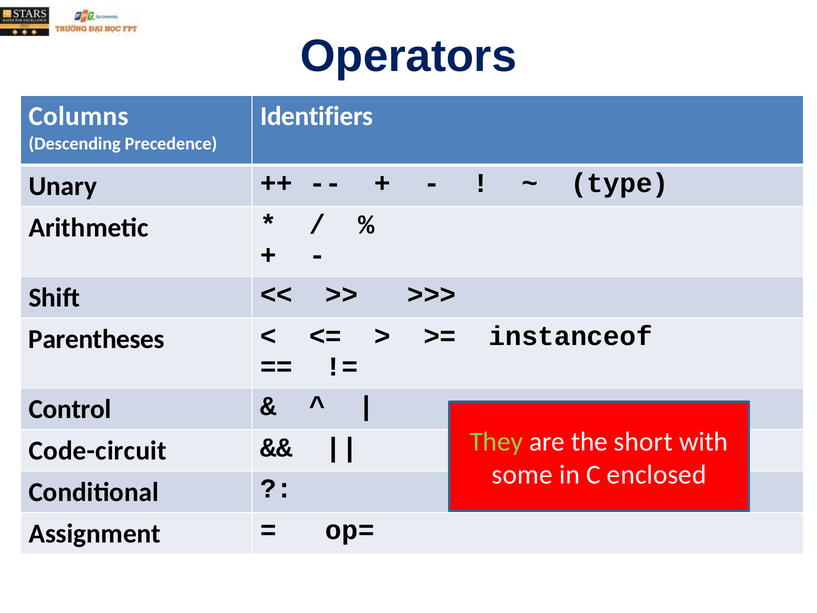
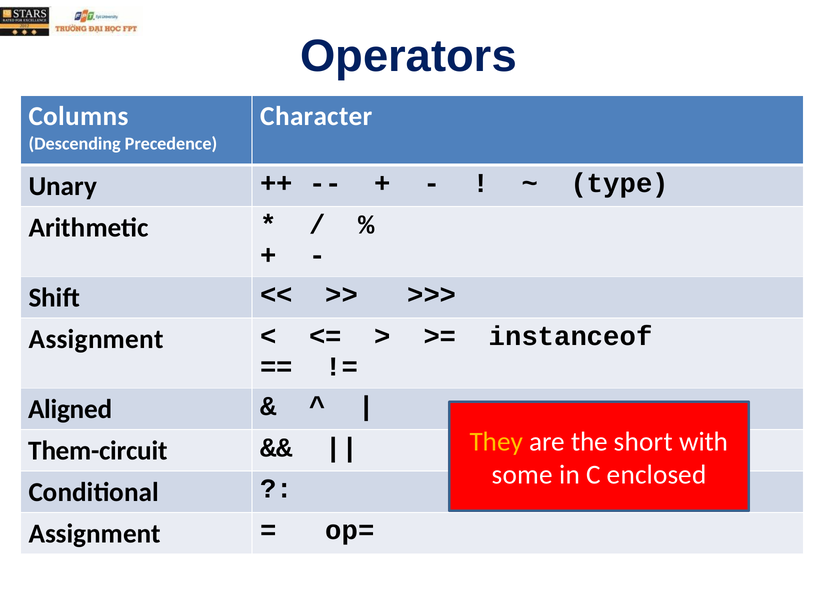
Identifiers: Identifiers -> Character
Parentheses at (97, 339): Parentheses -> Assignment
Control: Control -> Aligned
They colour: light green -> yellow
Code-circuit: Code-circuit -> Them-circuit
